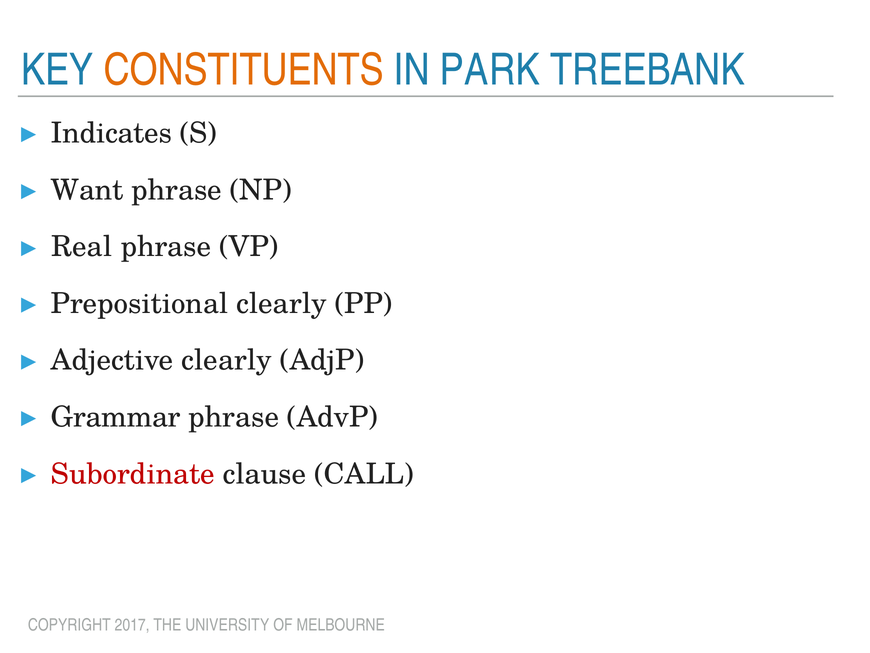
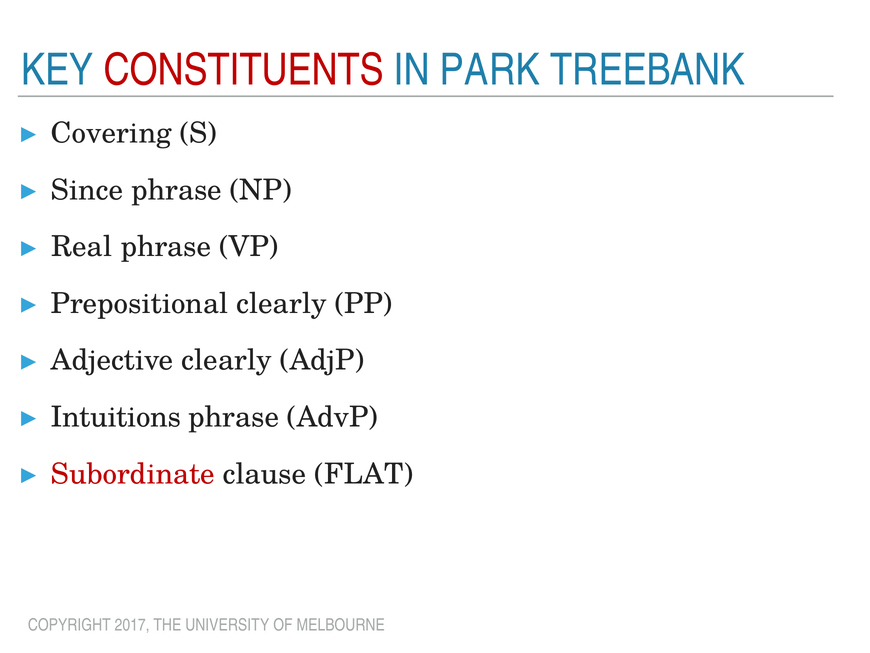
CONSTITUENTS colour: orange -> red
Indicates: Indicates -> Covering
Want: Want -> Since
Grammar: Grammar -> Intuitions
CALL: CALL -> FLAT
